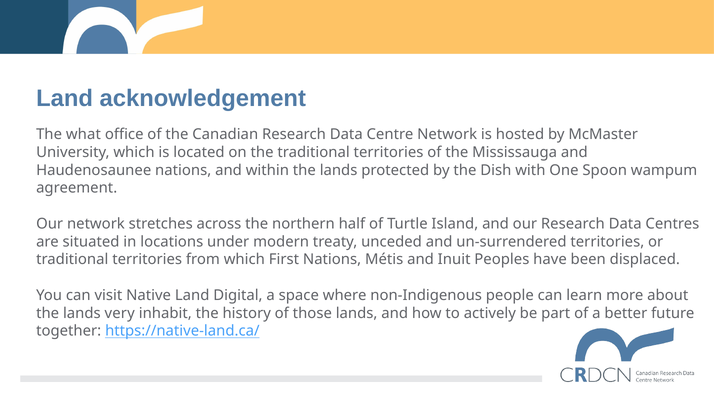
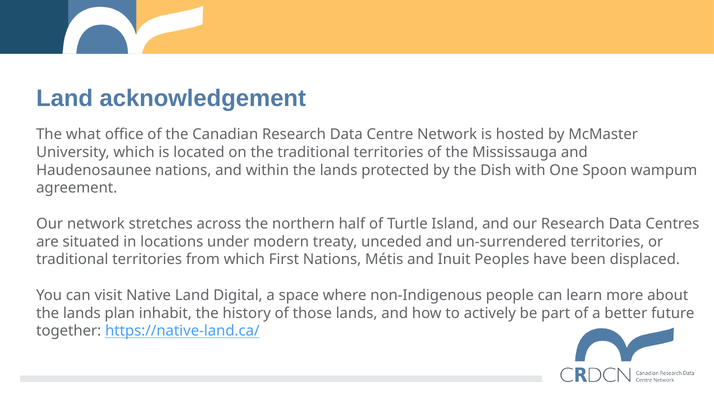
very: very -> plan
